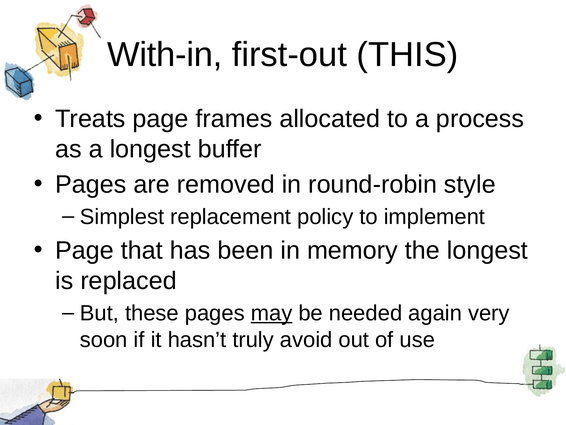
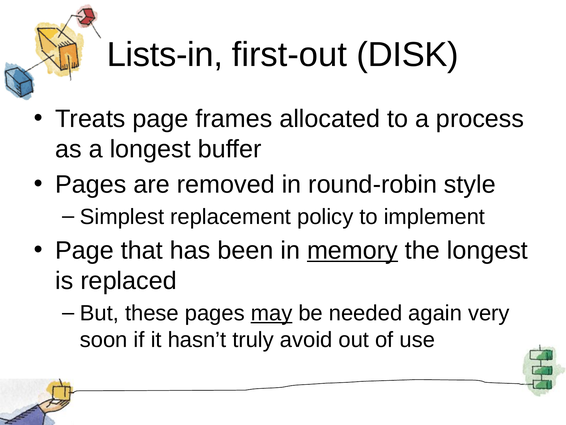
With-in: With-in -> Lists-in
THIS: THIS -> DISK
memory underline: none -> present
